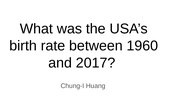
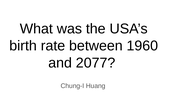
2017: 2017 -> 2077
